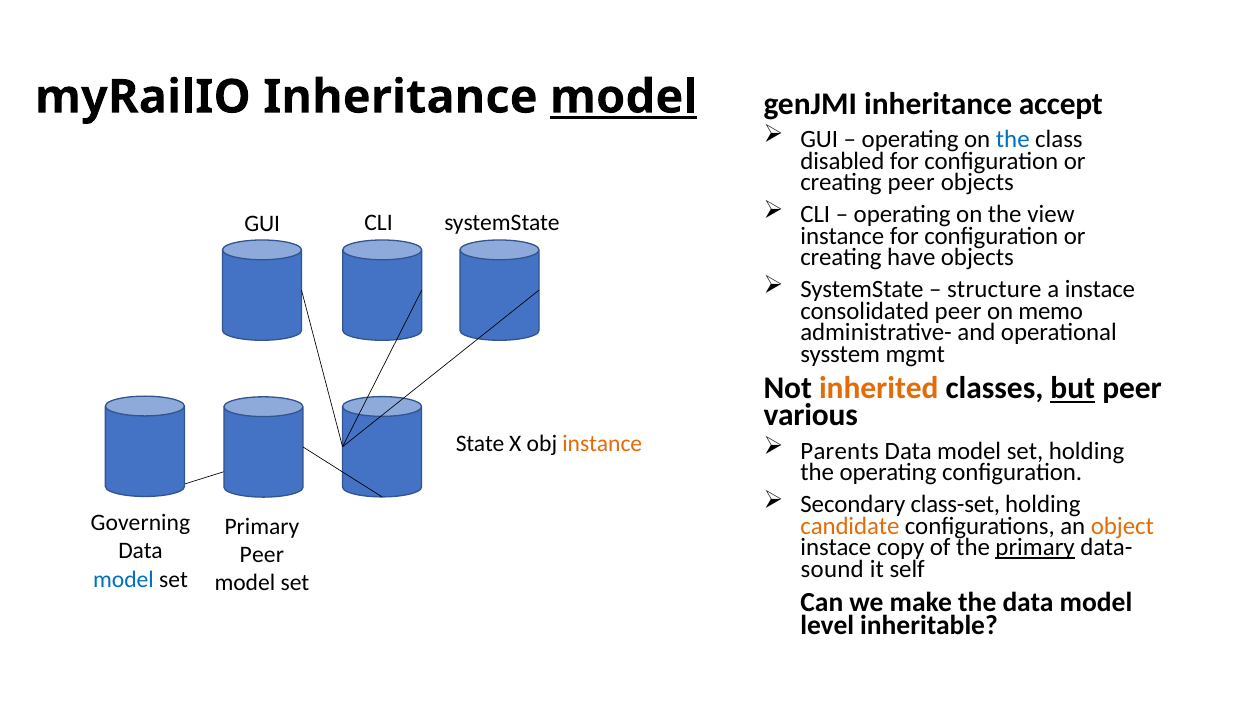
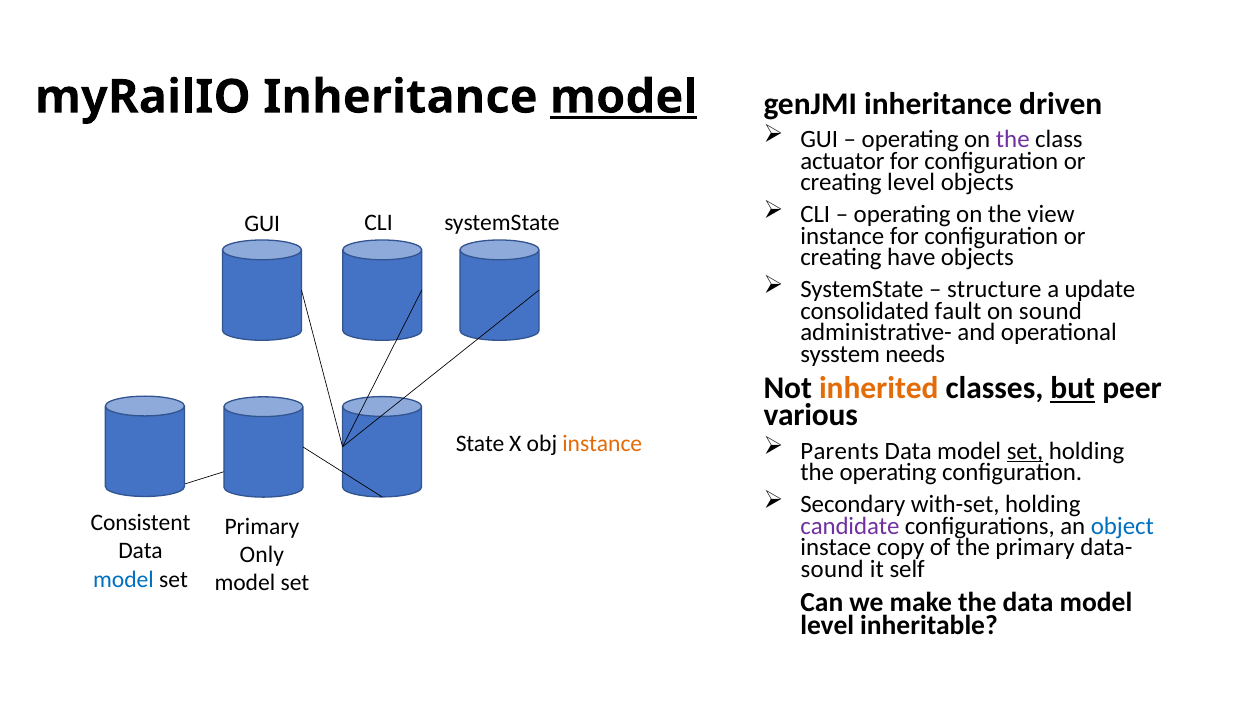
accept: accept -> driven
the at (1013, 139) colour: blue -> purple
disabled: disabled -> actuator
creating peer: peer -> level
a instace: instace -> update
consolidated peer: peer -> fault
on memo: memo -> sound
mgmt: mgmt -> needs
set at (1025, 451) underline: none -> present
class-set: class-set -> with-set
Governing: Governing -> Consistent
candidate colour: orange -> purple
object colour: orange -> blue
primary at (1035, 547) underline: present -> none
Peer at (262, 554): Peer -> Only
